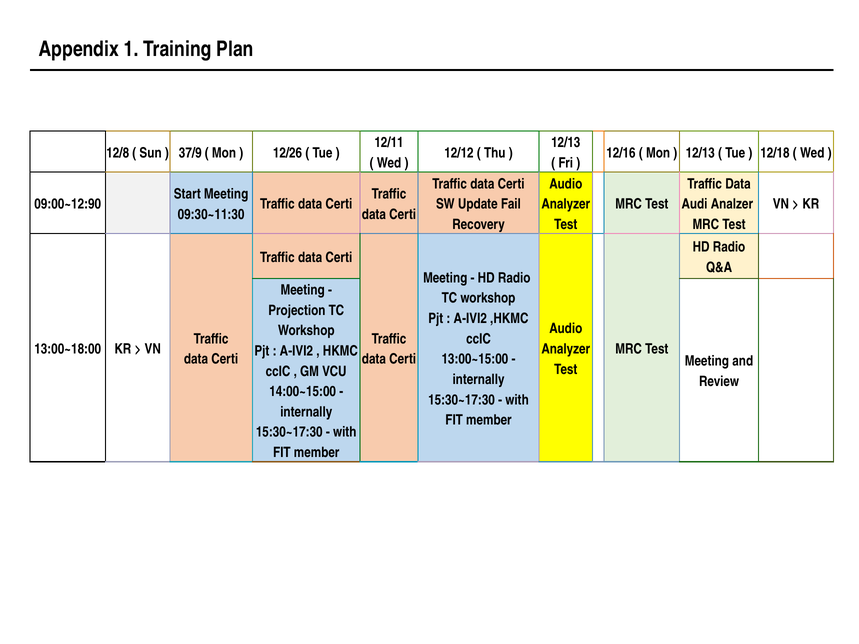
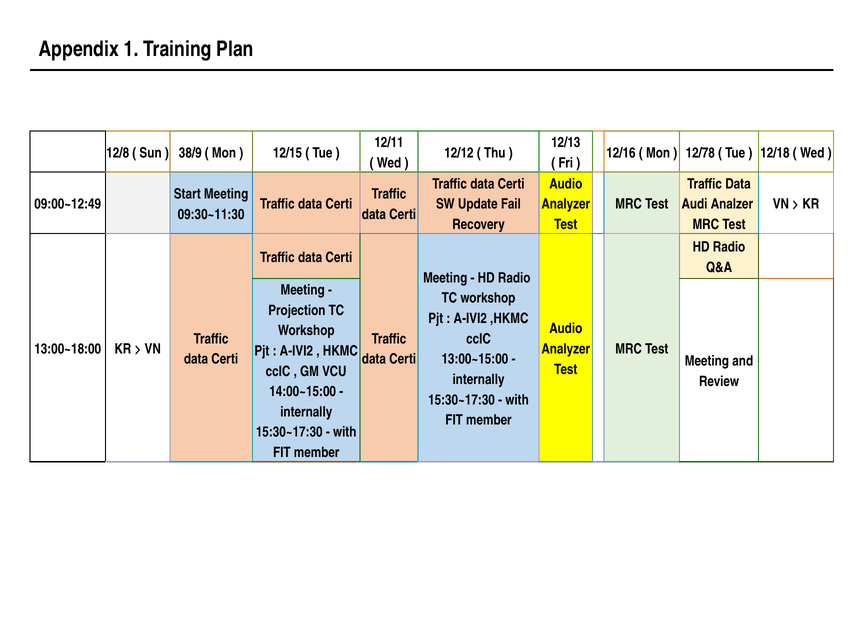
37/9: 37/9 -> 38/9
12/26: 12/26 -> 12/15
12/13 at (700, 153): 12/13 -> 12/78
09:00~12:90: 09:00~12:90 -> 09:00~12:49
